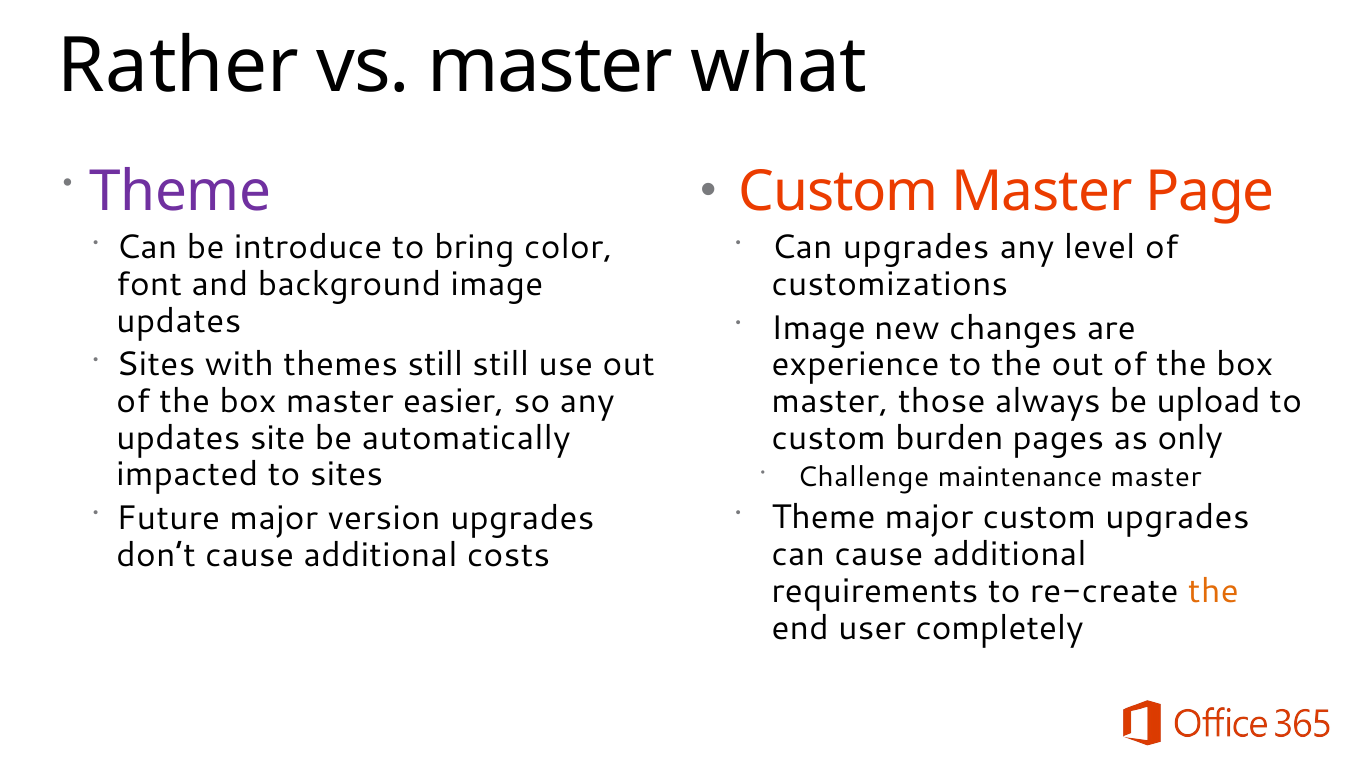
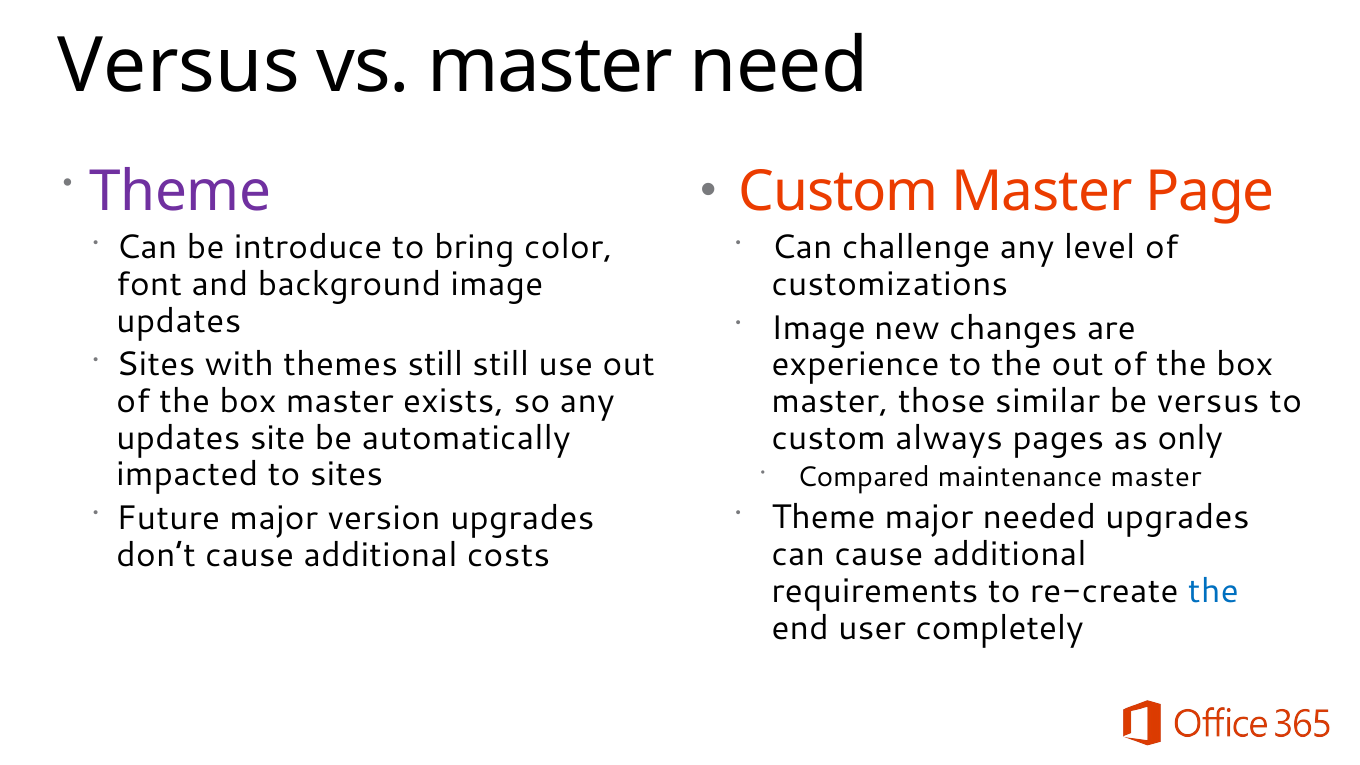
Rather at (179, 66): Rather -> Versus
what: what -> need
Can upgrades: upgrades -> challenge
easier: easier -> exists
always: always -> similar
be upload: upload -> versus
burden: burden -> always
Challenge: Challenge -> Compared
major custom: custom -> needed
the at (1213, 591) colour: orange -> blue
